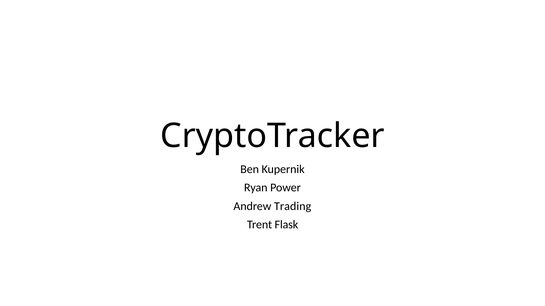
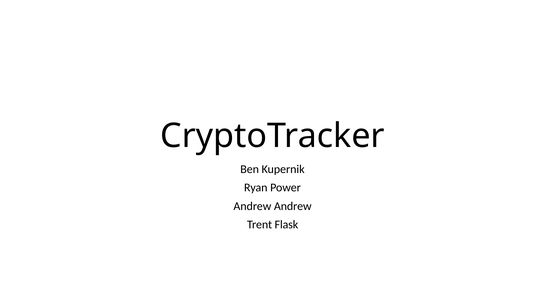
Andrew Trading: Trading -> Andrew
